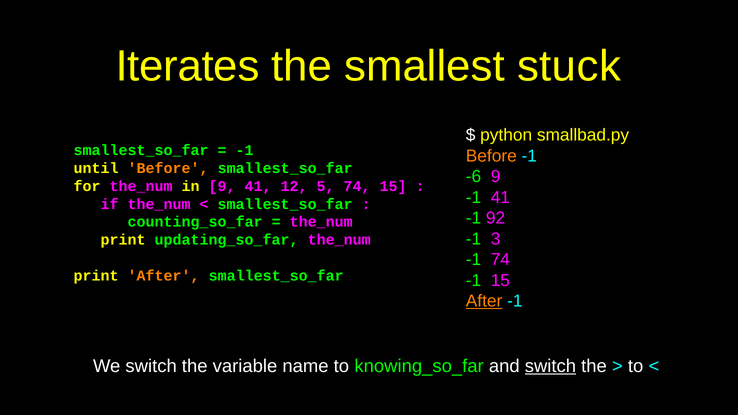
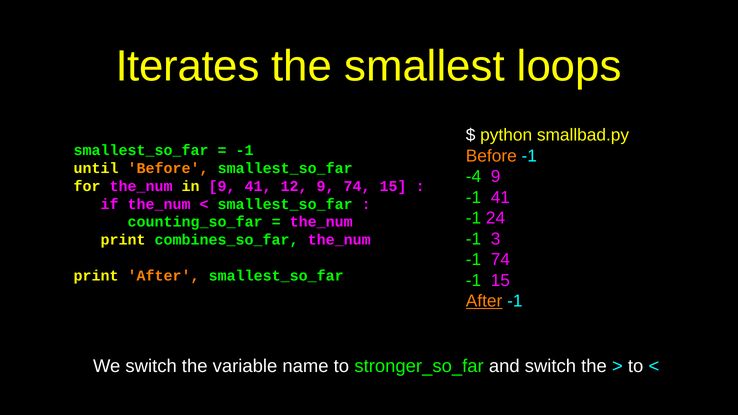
stuck: stuck -> loops
-6: -6 -> -4
12 5: 5 -> 9
92: 92 -> 24
updating_so_far: updating_so_far -> combines_so_far
knowing_so_far: knowing_so_far -> stronger_so_far
switch at (550, 366) underline: present -> none
